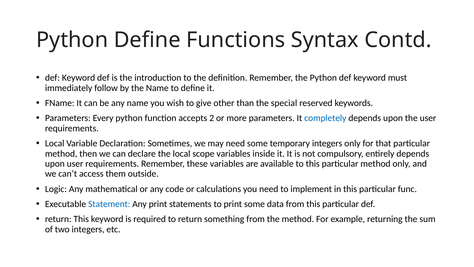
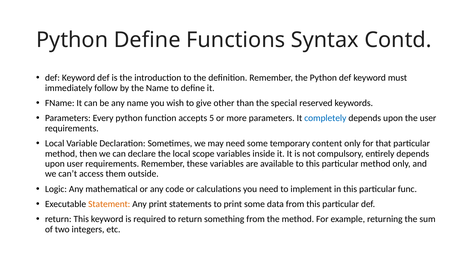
2: 2 -> 5
temporary integers: integers -> content
Statement colour: blue -> orange
